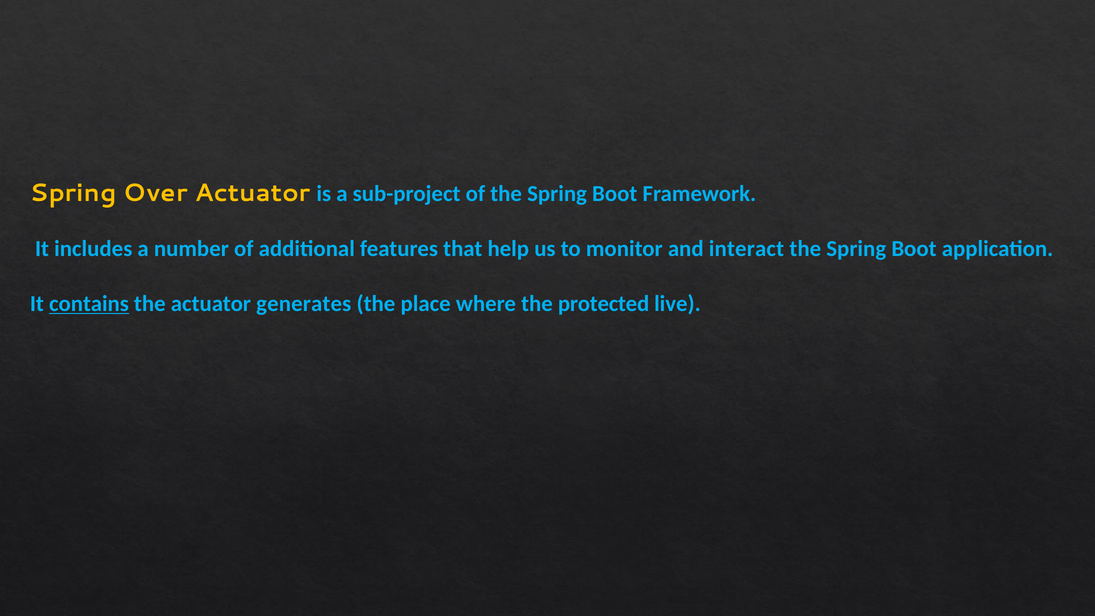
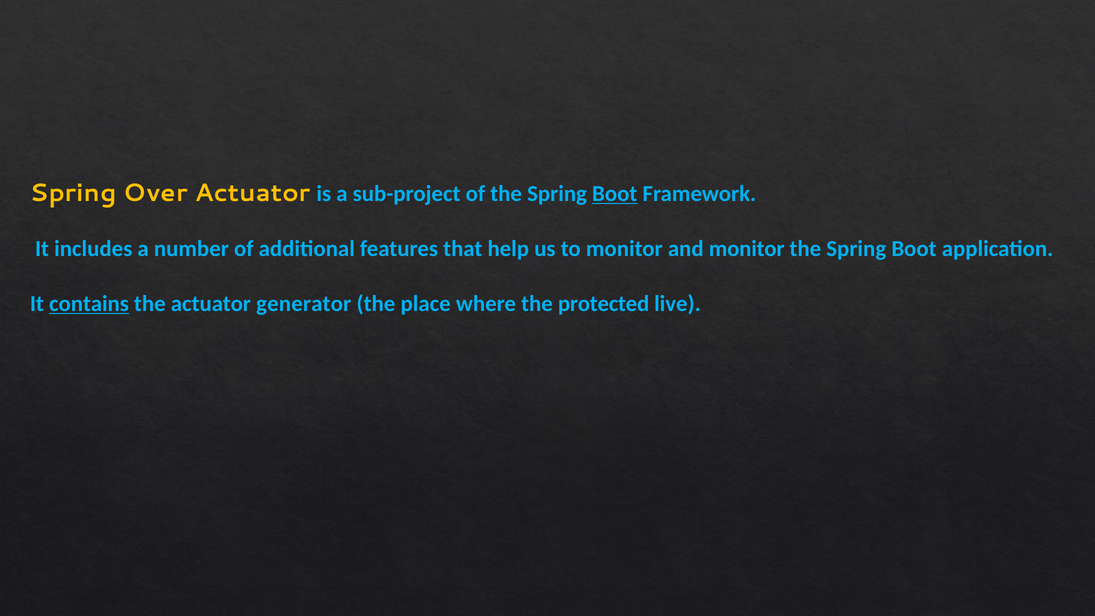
Boot at (615, 194) underline: none -> present
and interact: interact -> monitor
generates: generates -> generator
